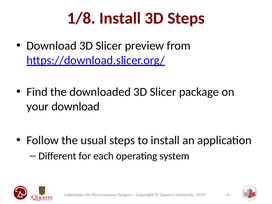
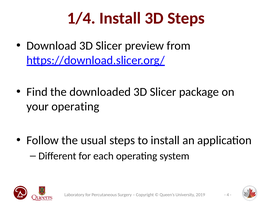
1/8: 1/8 -> 1/4
your download: download -> operating
